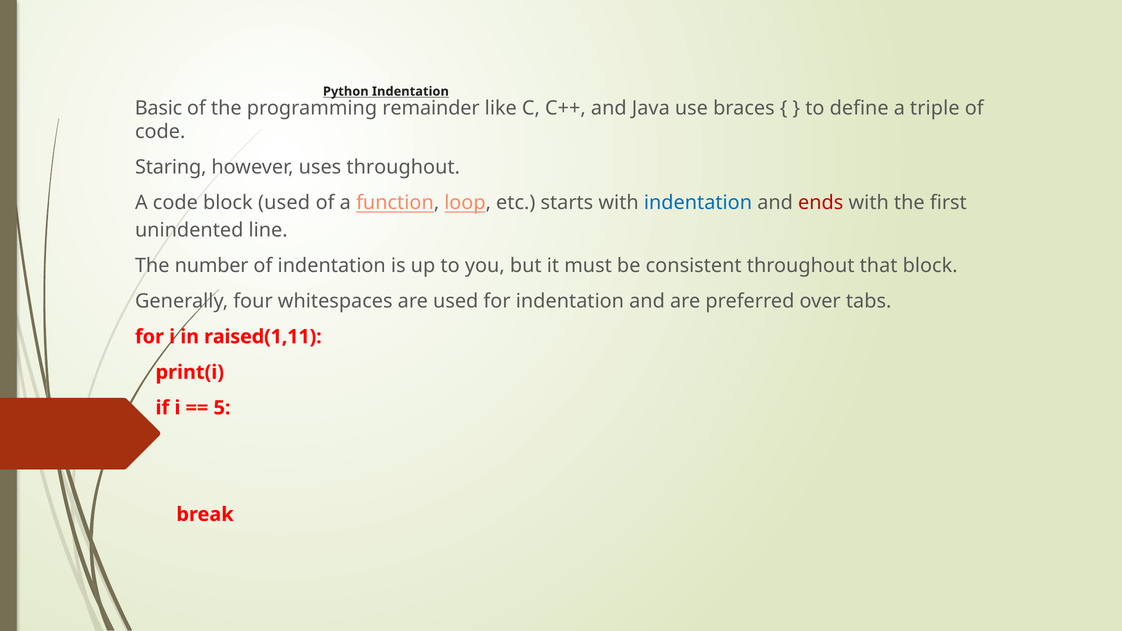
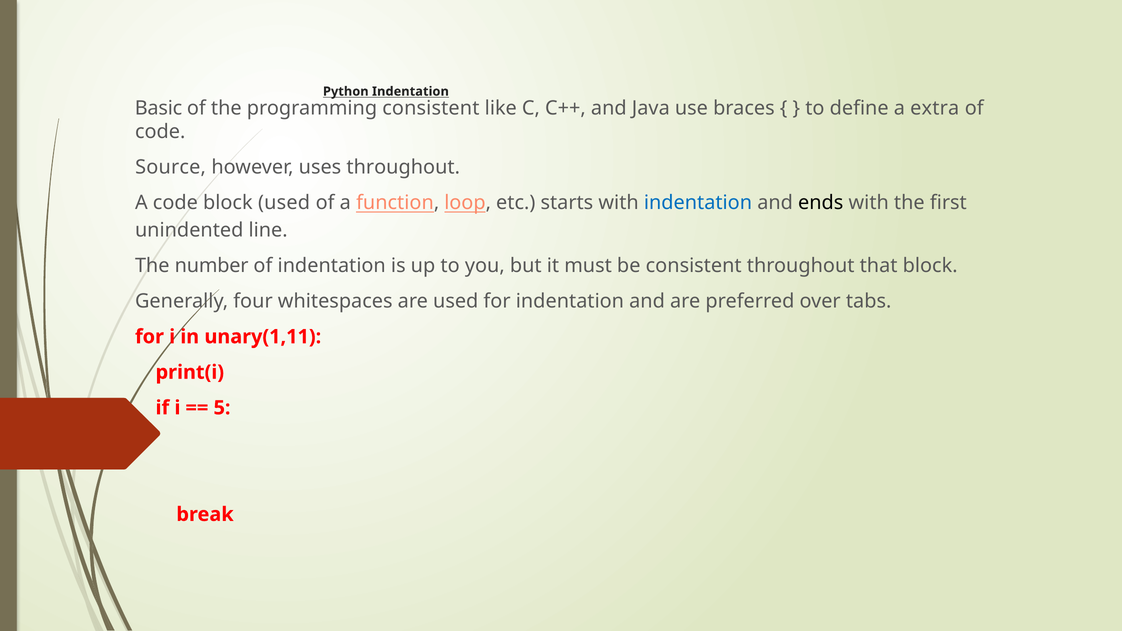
programming remainder: remainder -> consistent
triple: triple -> extra
Staring: Staring -> Source
ends colour: red -> black
raised(1,11: raised(1,11 -> unary(1,11
